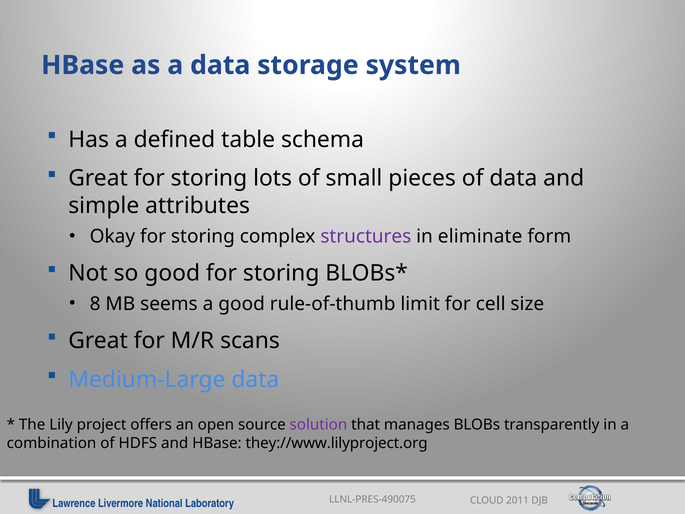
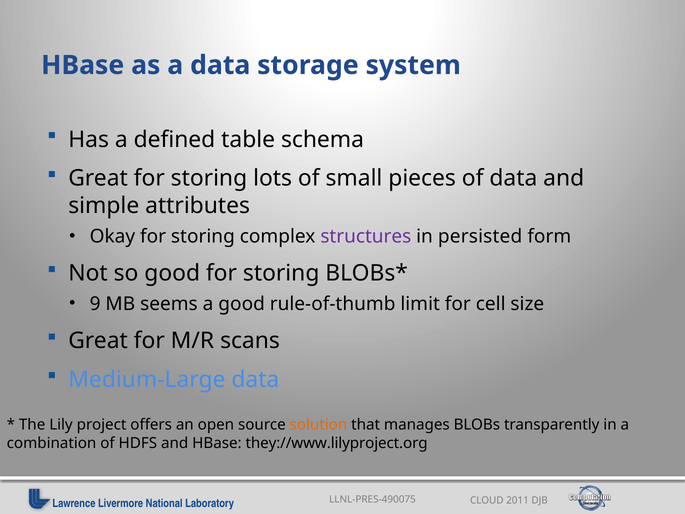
eliminate: eliminate -> persisted
8: 8 -> 9
solution colour: purple -> orange
